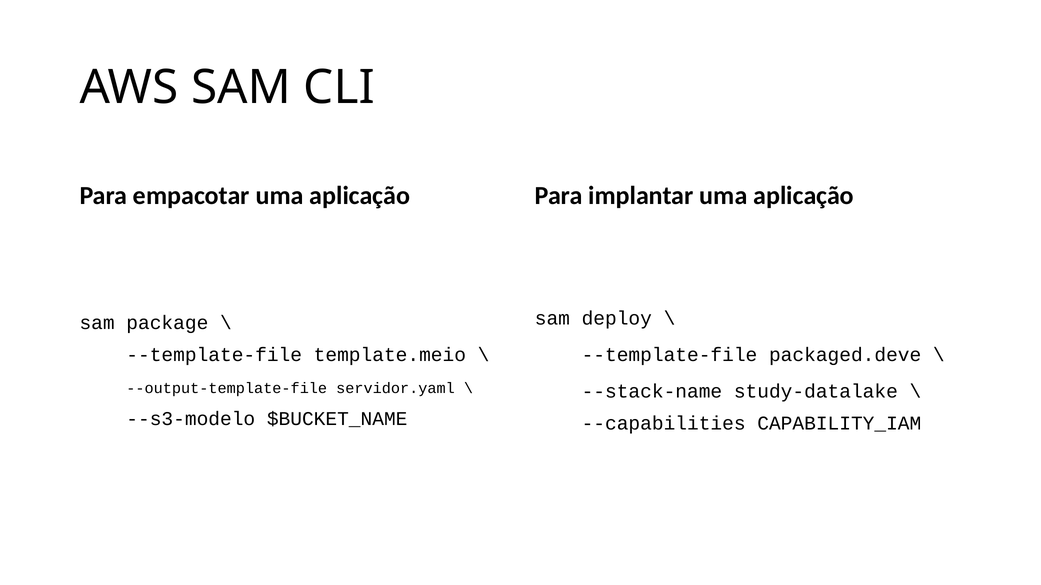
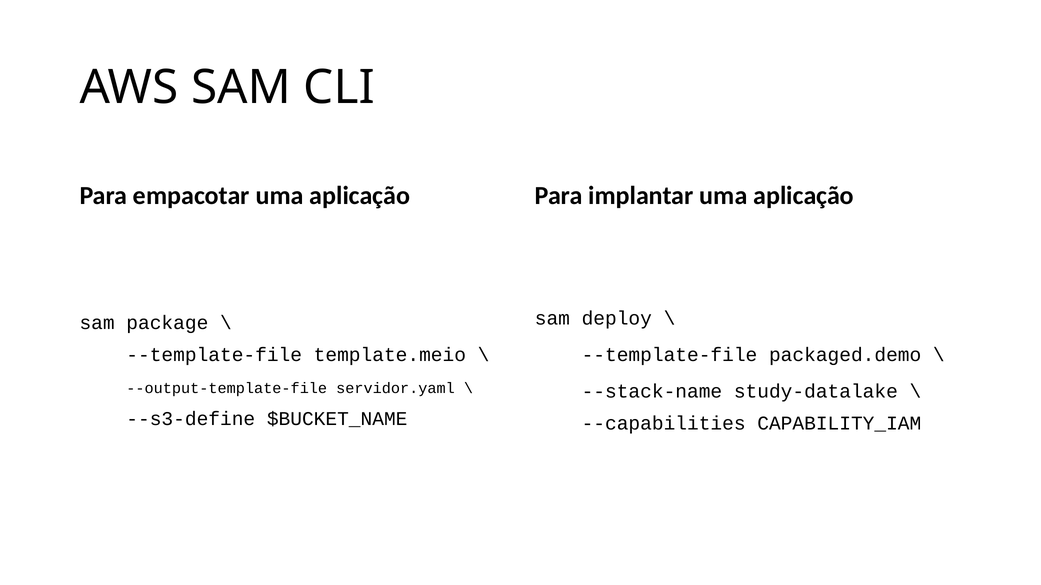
packaged.deve: packaged.deve -> packaged.demo
--s3-modelo: --s3-modelo -> --s3-define
